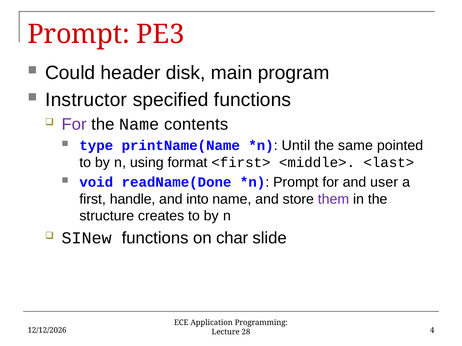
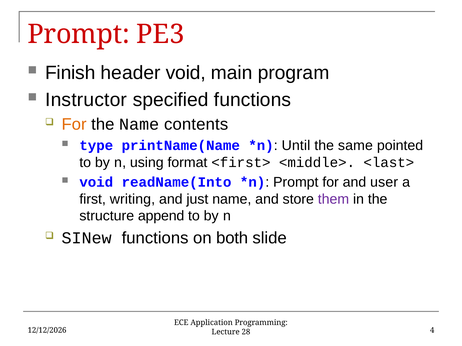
Could: Could -> Finish
header disk: disk -> void
For at (74, 125) colour: purple -> orange
readName(Done: readName(Done -> readName(Into
handle: handle -> writing
into: into -> just
creates: creates -> append
char: char -> both
